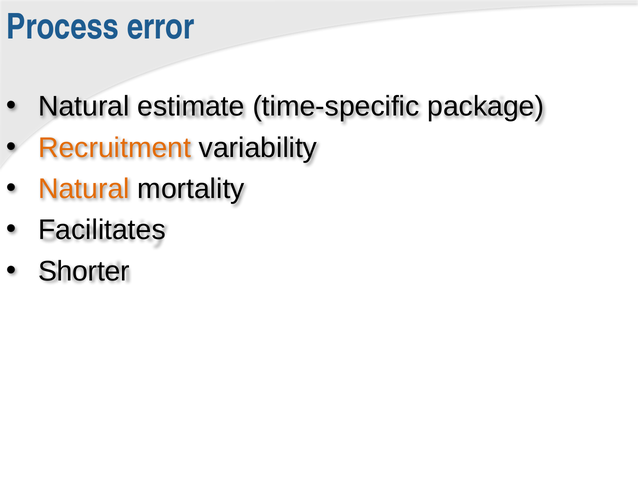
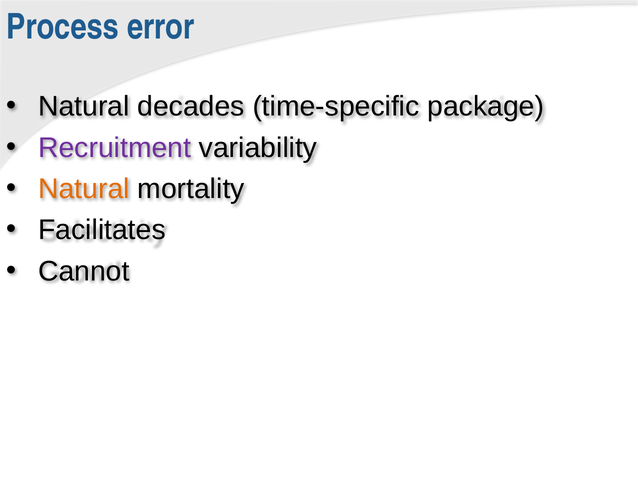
estimate: estimate -> decades
Recruitment colour: orange -> purple
Shorter: Shorter -> Cannot
